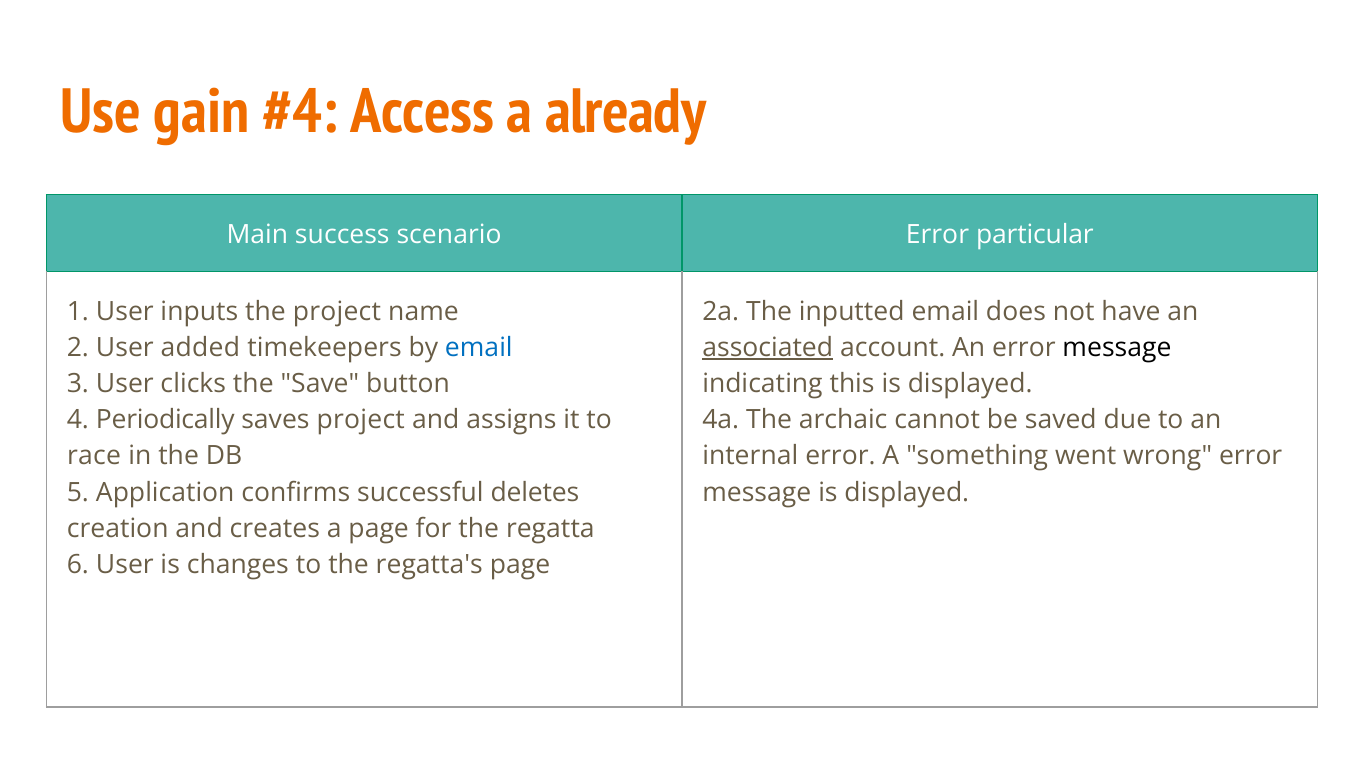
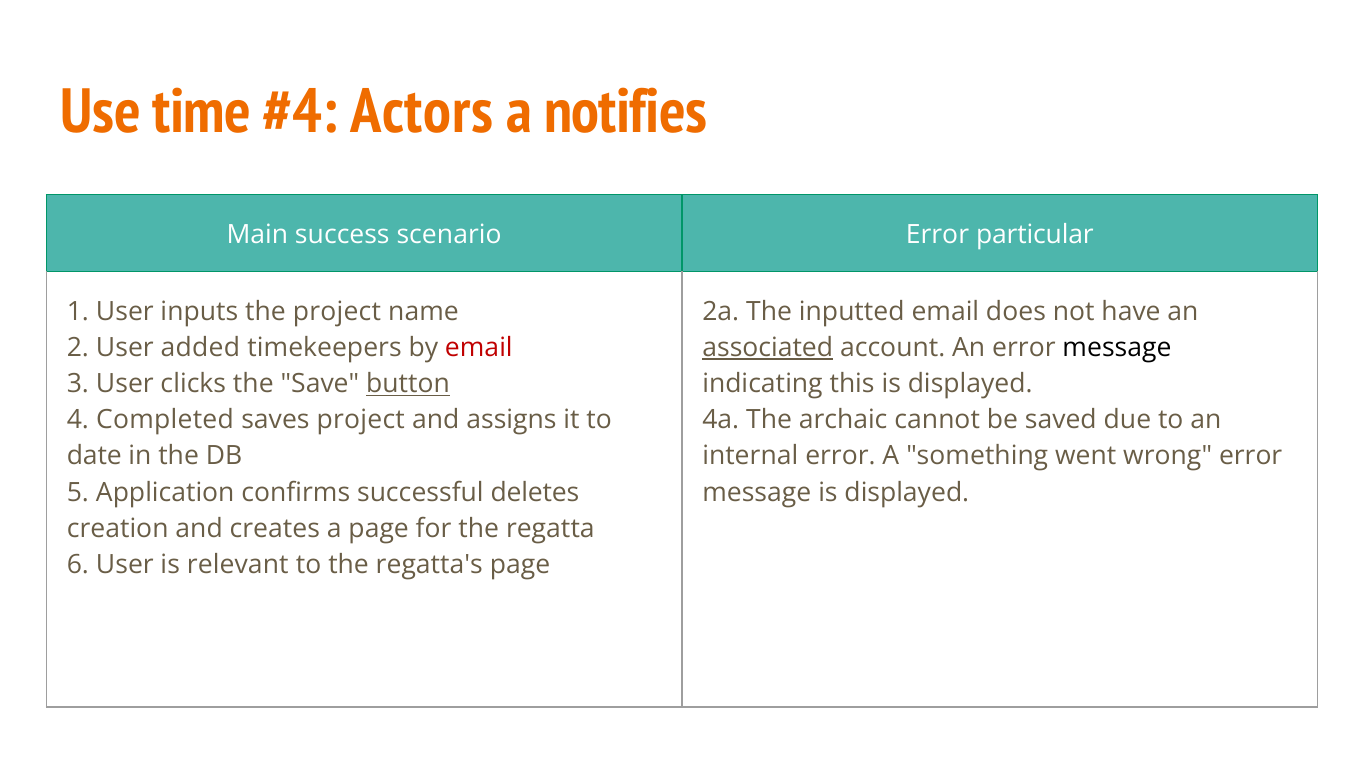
gain: gain -> time
Access: Access -> Actors
already: already -> notifies
email at (479, 348) colour: blue -> red
button underline: none -> present
Periodically: Periodically -> Completed
race: race -> date
changes: changes -> relevant
